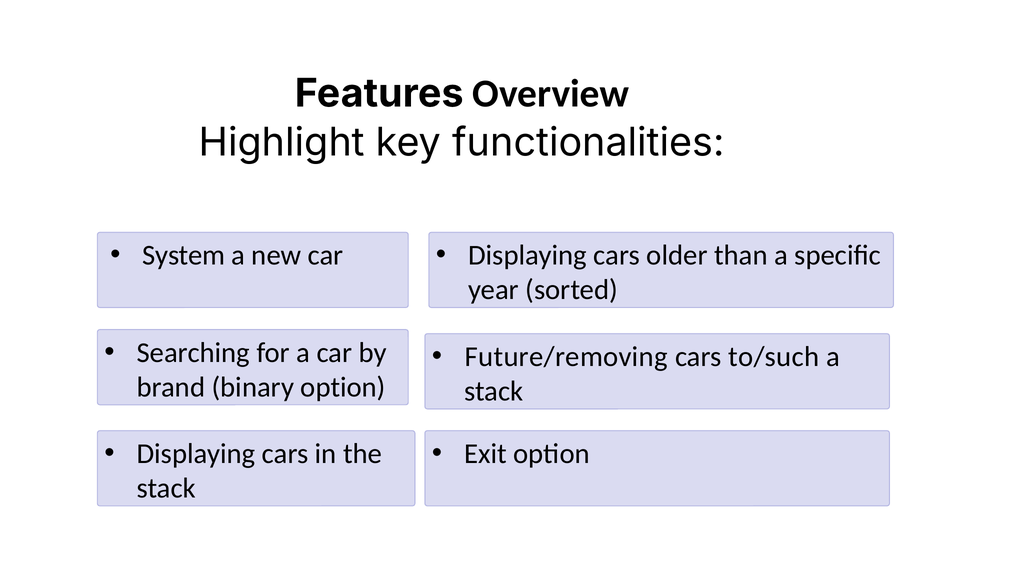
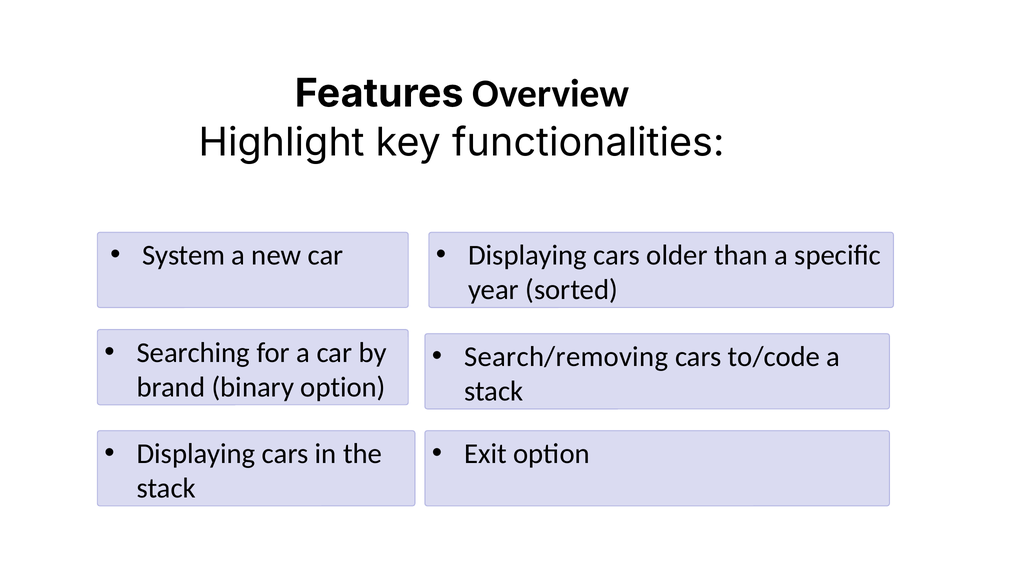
Future/removing: Future/removing -> Search/removing
to/such: to/such -> to/code
